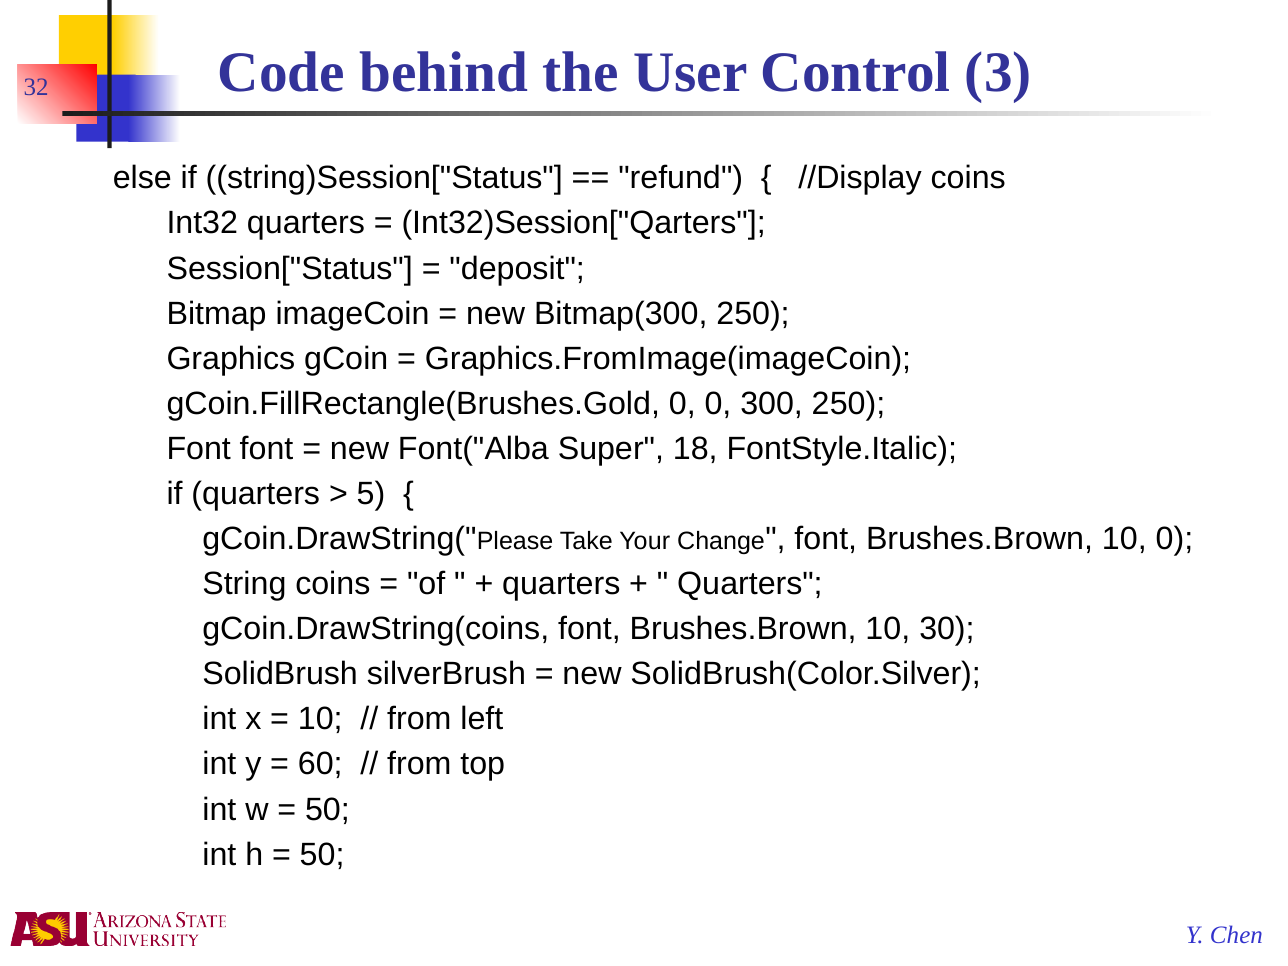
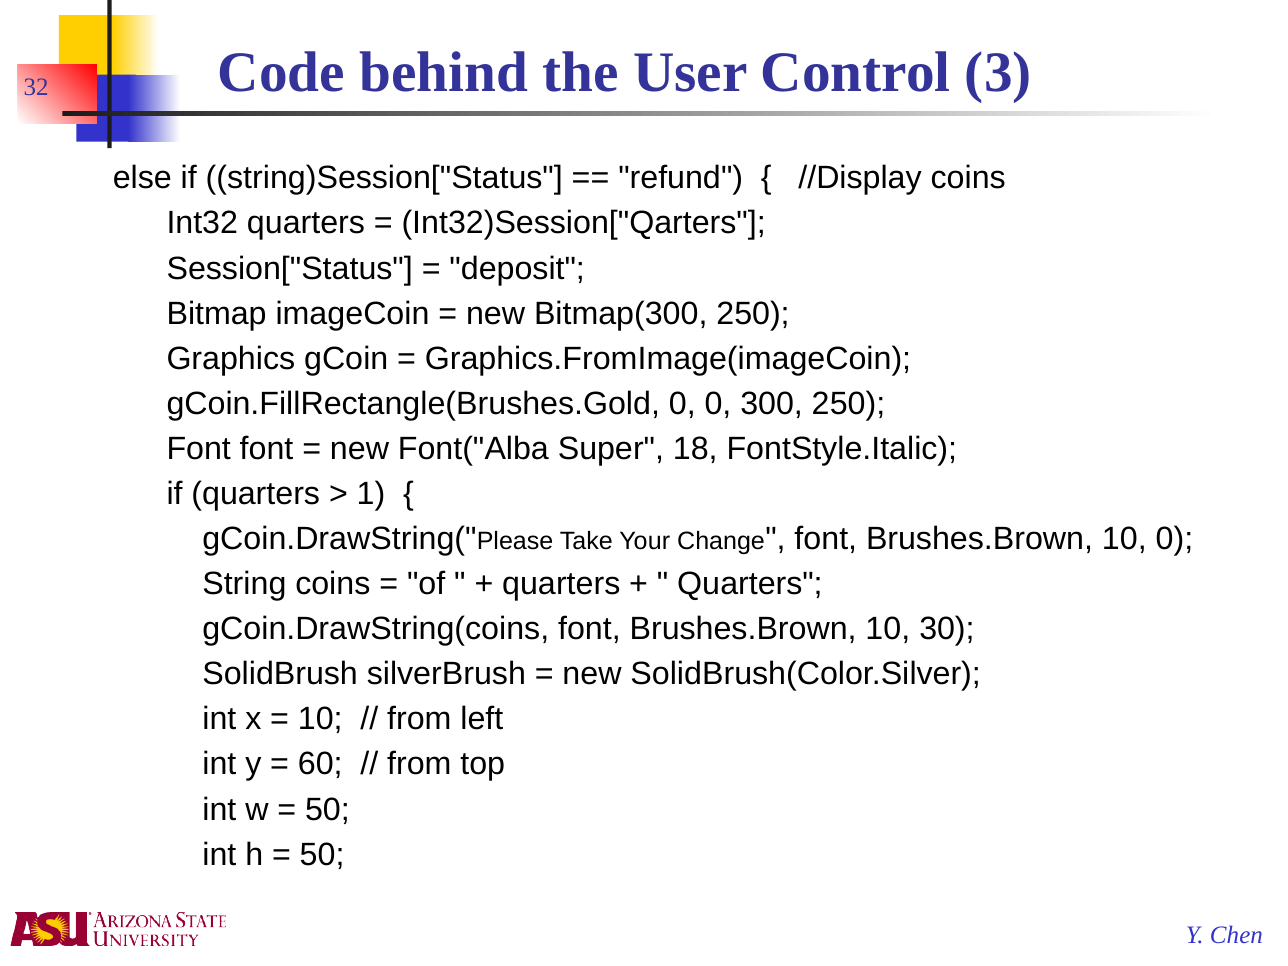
5: 5 -> 1
